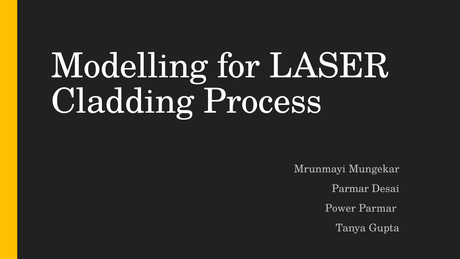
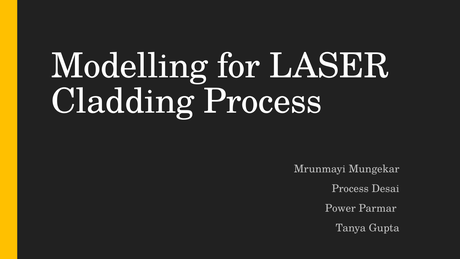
Parmar at (350, 189): Parmar -> Process
